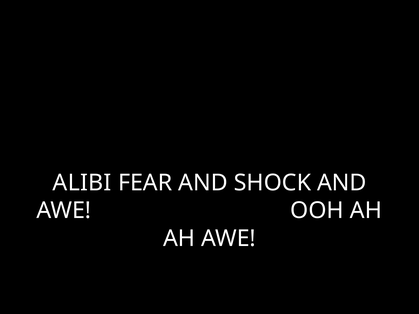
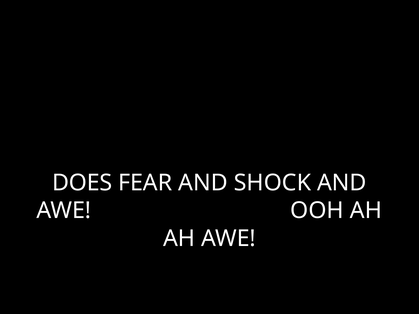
ALIBI: ALIBI -> DOES
